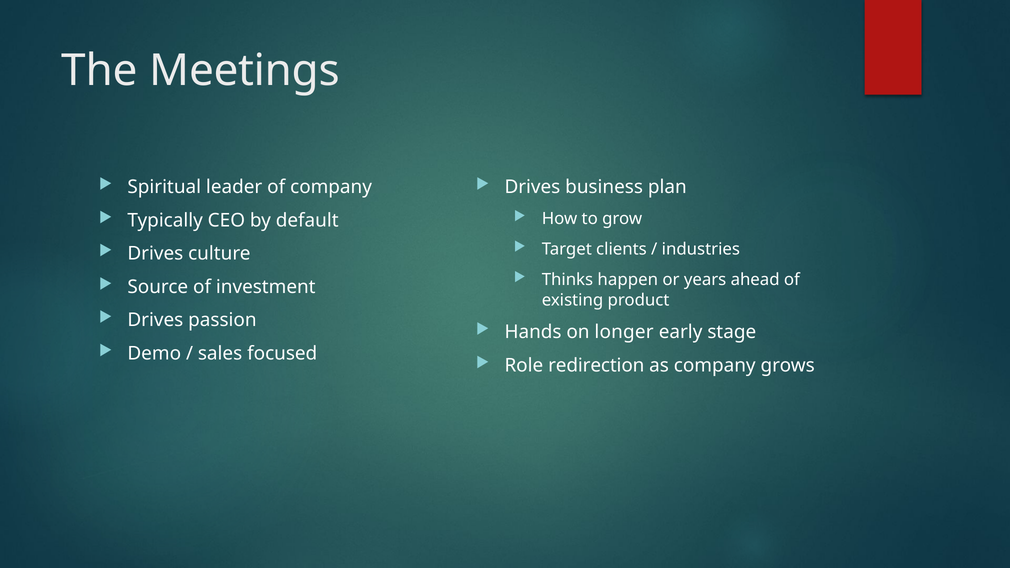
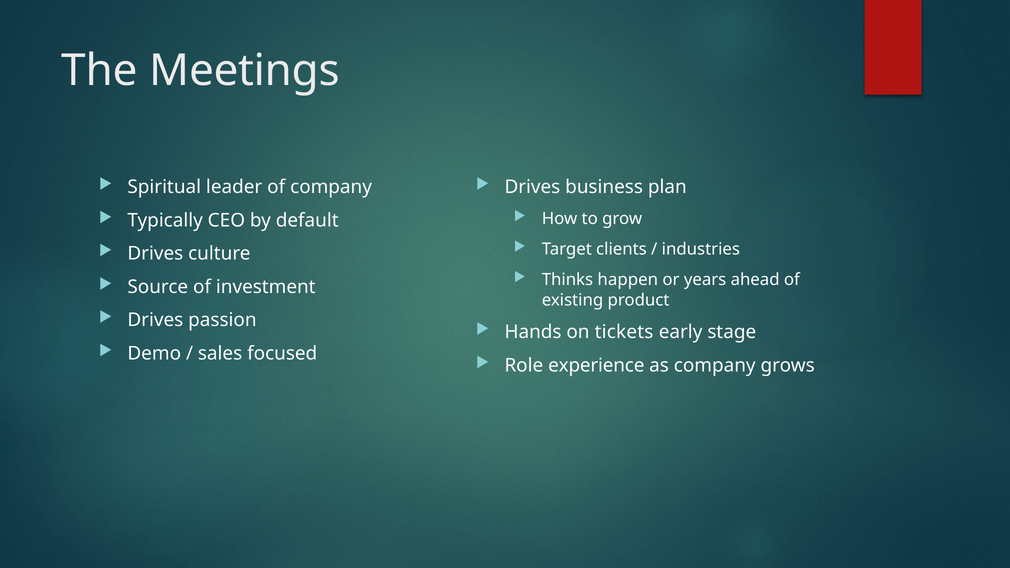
longer: longer -> tickets
redirection: redirection -> experience
